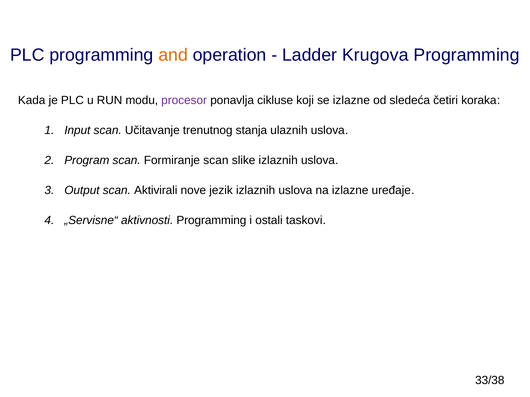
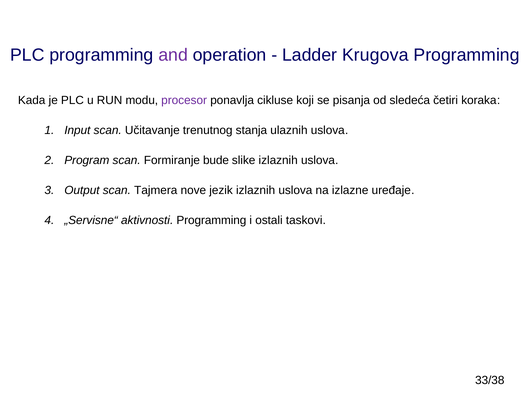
and colour: orange -> purple
se izlazne: izlazne -> pisanja
Formiranje scan: scan -> bude
Aktivirali: Aktivirali -> Tajmera
